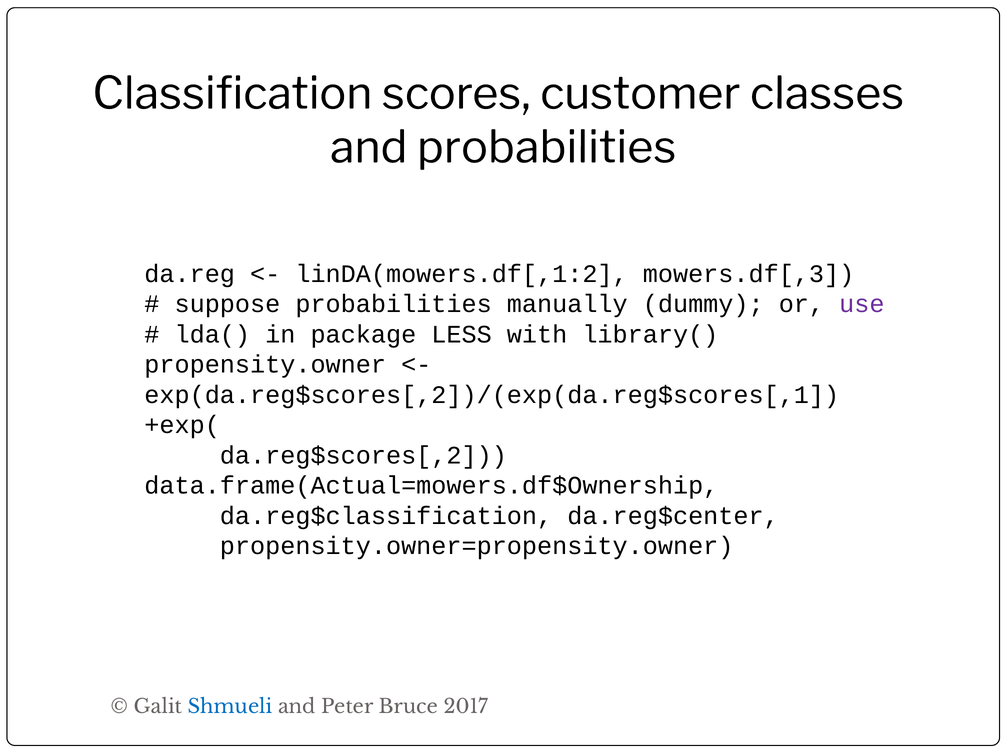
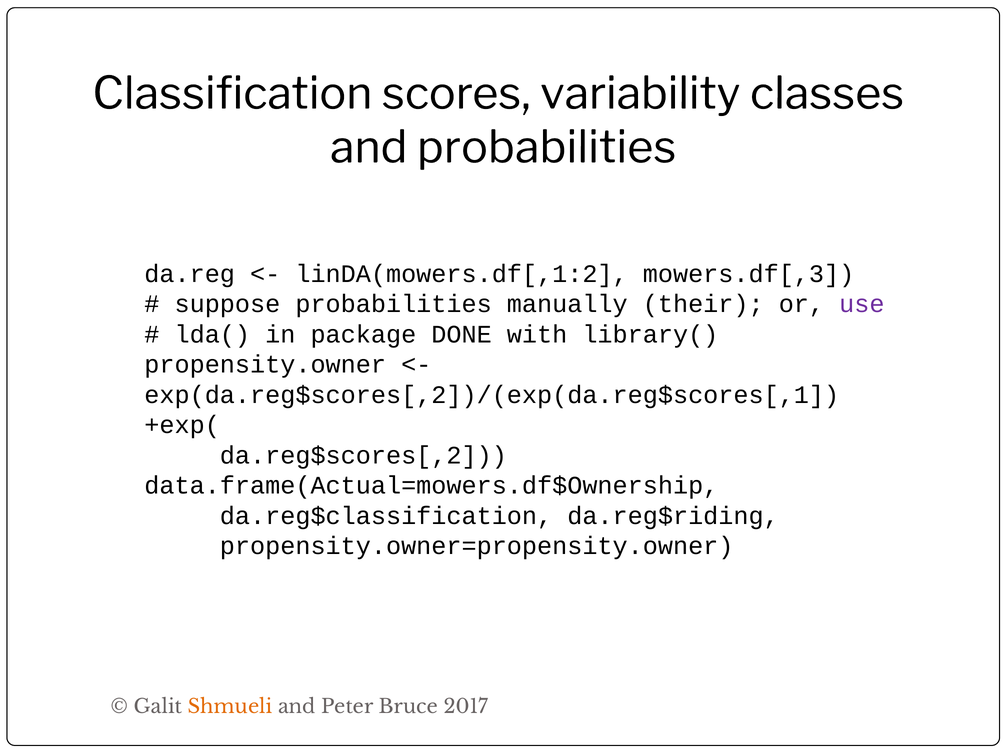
customer: customer -> variability
dummy: dummy -> their
LESS: LESS -> DONE
da.reg$center: da.reg$center -> da.reg$riding
Shmueli colour: blue -> orange
